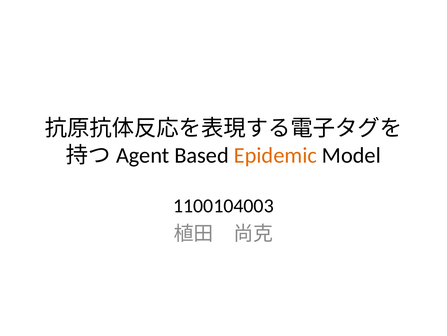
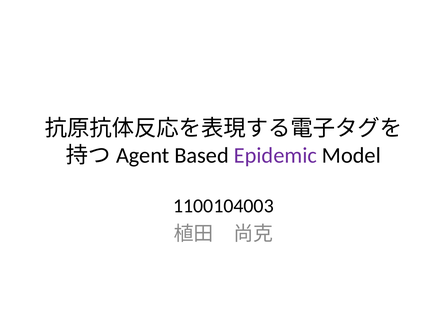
Epidemic colour: orange -> purple
